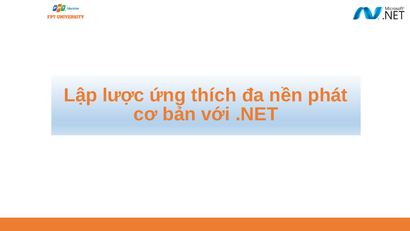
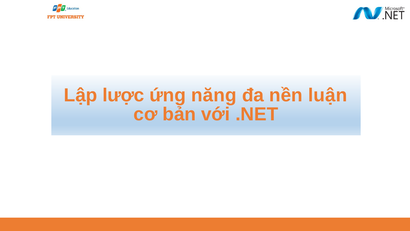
thích: thích -> năng
phát: phát -> luận
